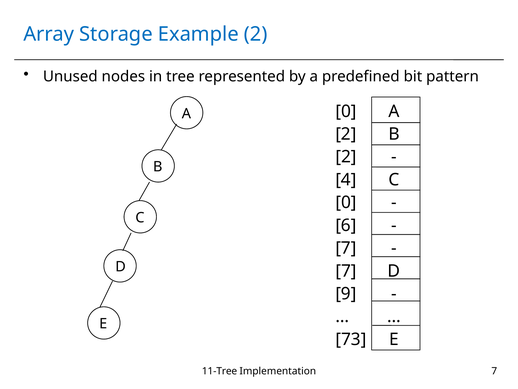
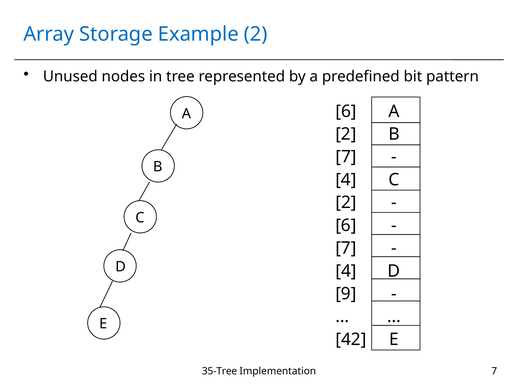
0 at (346, 111): 0 -> 6
2 at (346, 157): 2 -> 7
0 at (346, 202): 0 -> 2
7 at (346, 271): 7 -> 4
73: 73 -> 42
11-Tree: 11-Tree -> 35-Tree
